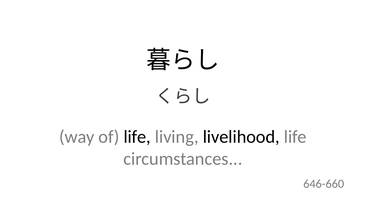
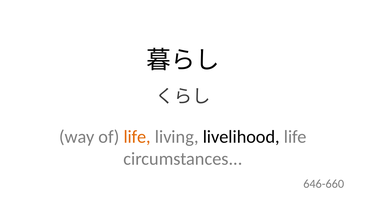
life at (137, 137) colour: black -> orange
